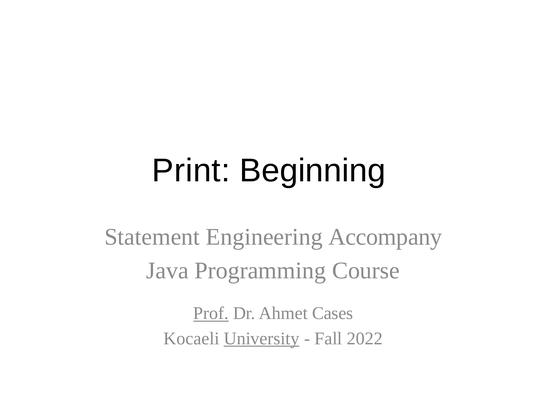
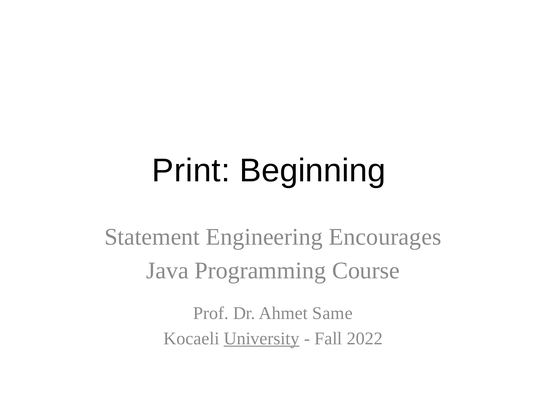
Accompany: Accompany -> Encourages
Prof underline: present -> none
Cases: Cases -> Same
